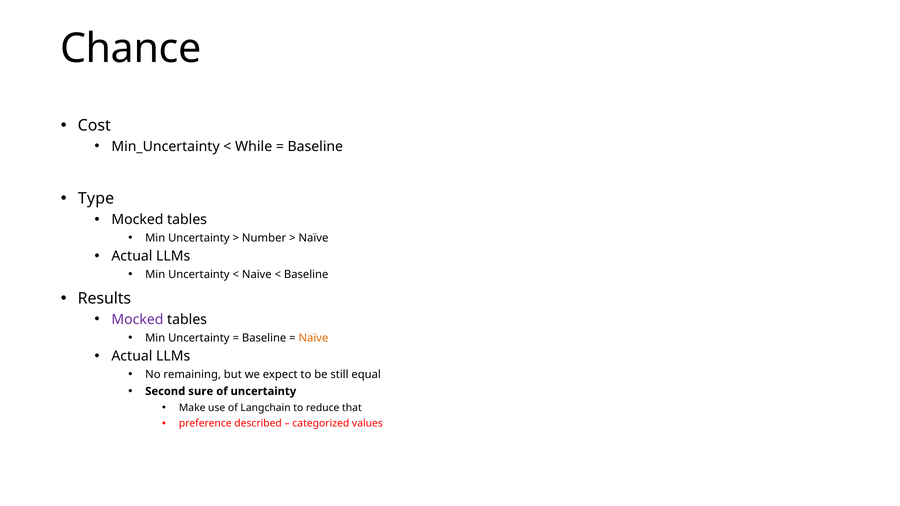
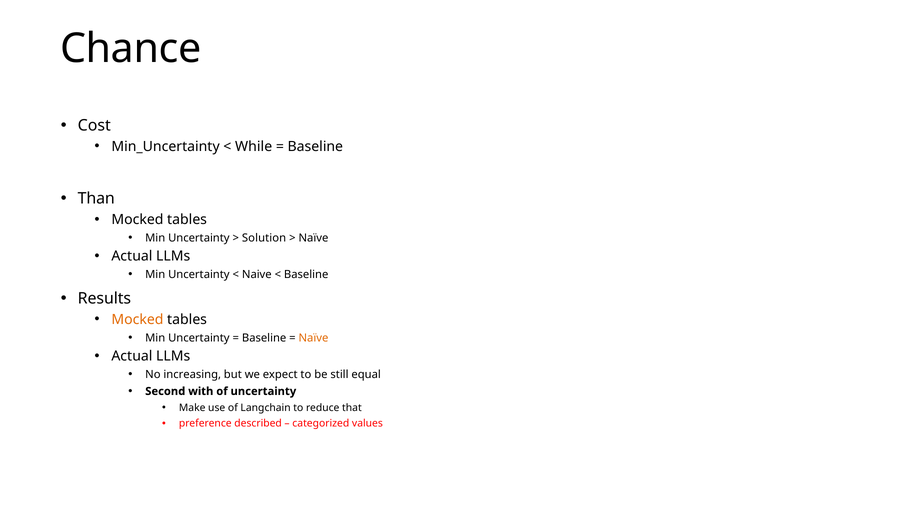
Type: Type -> Than
Number: Number -> Solution
Mocked at (137, 320) colour: purple -> orange
remaining: remaining -> increasing
sure: sure -> with
